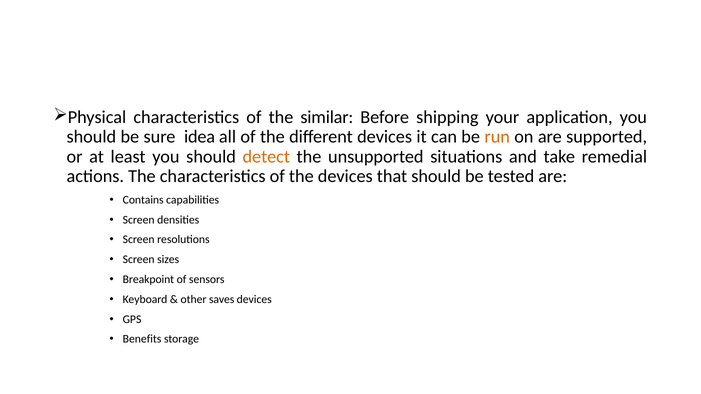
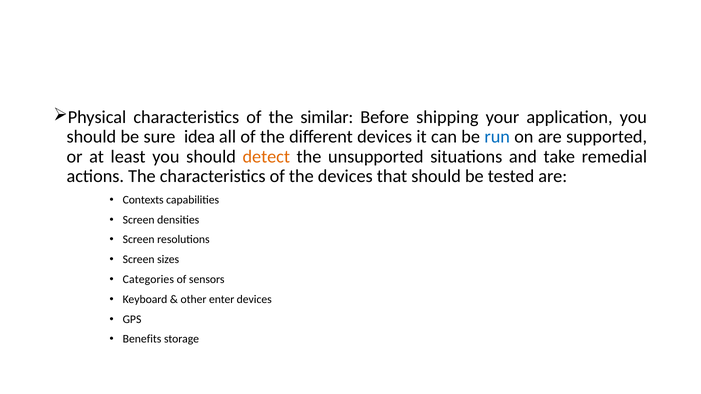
run colour: orange -> blue
Contains: Contains -> Contexts
Breakpoint: Breakpoint -> Categories
saves: saves -> enter
